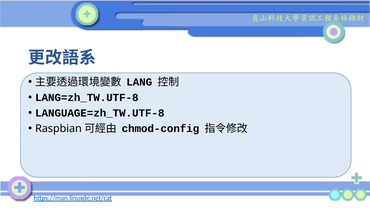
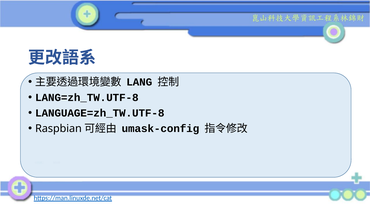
chmod-config: chmod-config -> umask-config
